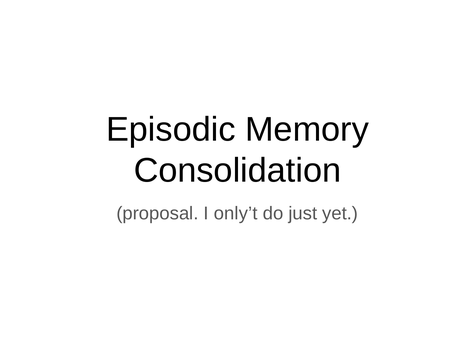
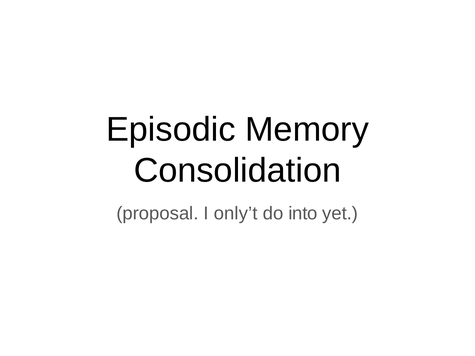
just: just -> into
